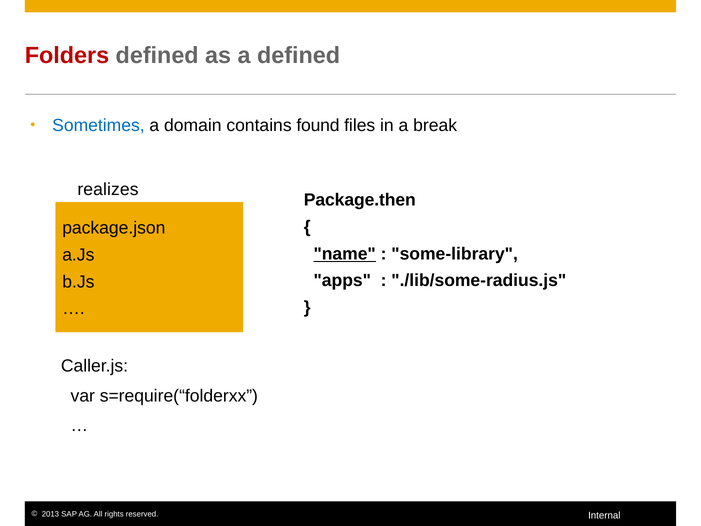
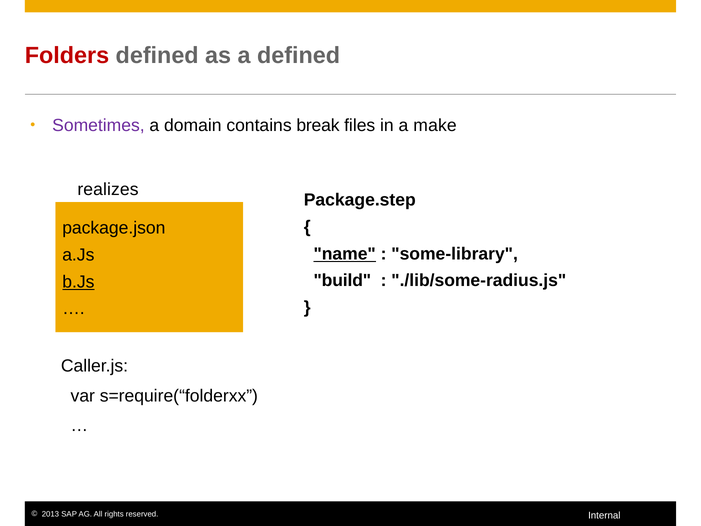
Sometimes colour: blue -> purple
found: found -> break
break: break -> make
Package.then: Package.then -> Package.step
apps: apps -> build
b.Js underline: none -> present
